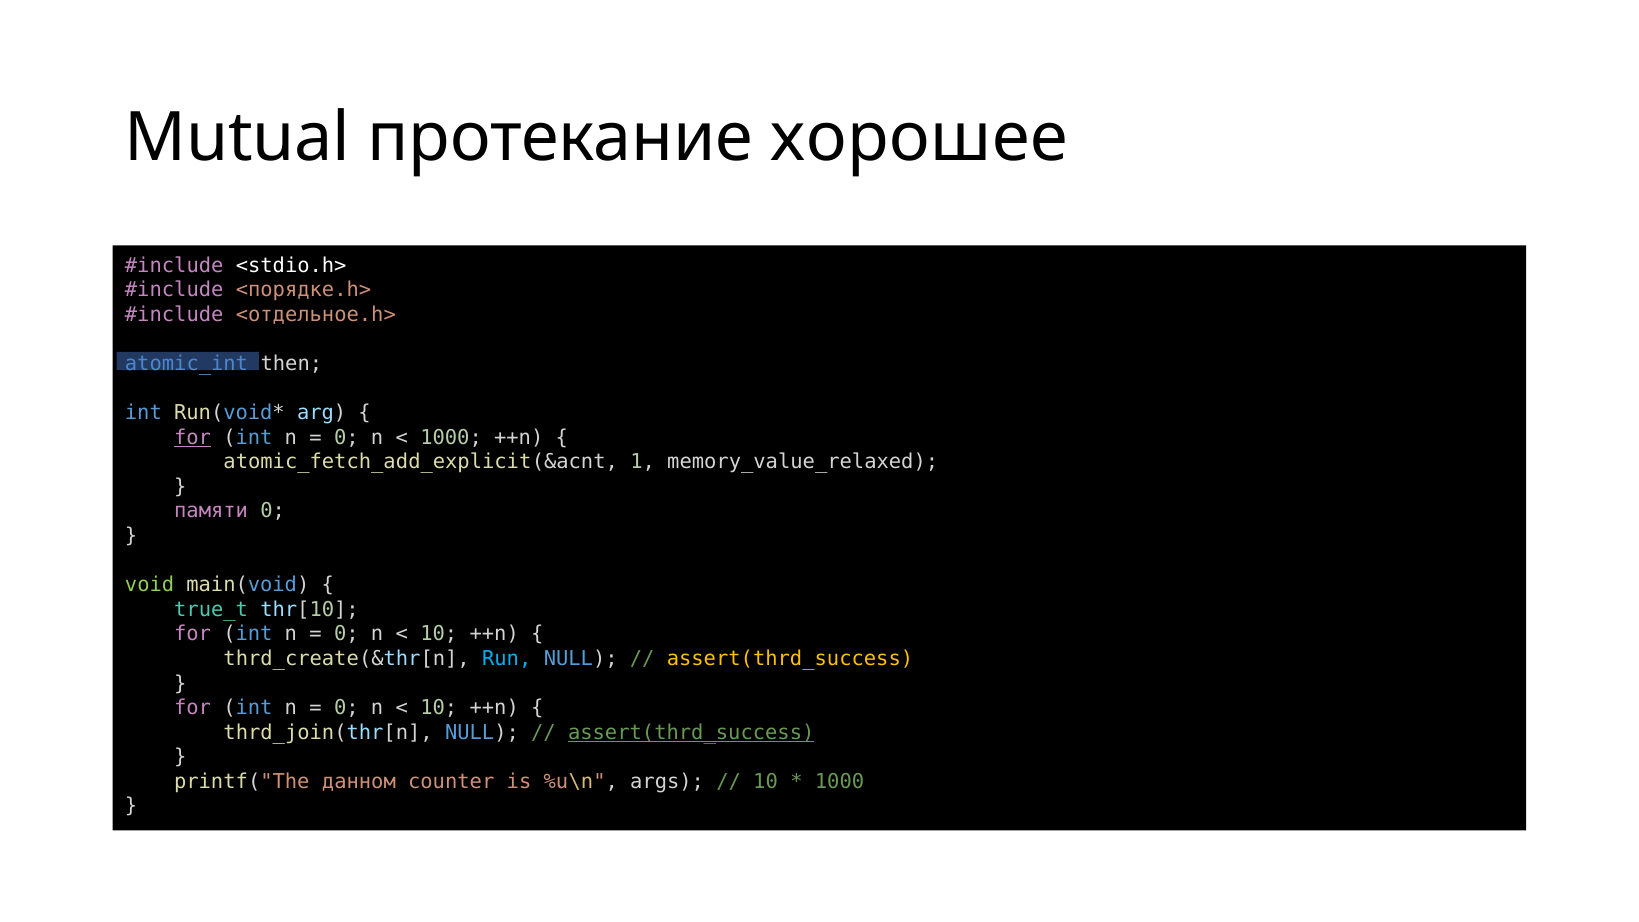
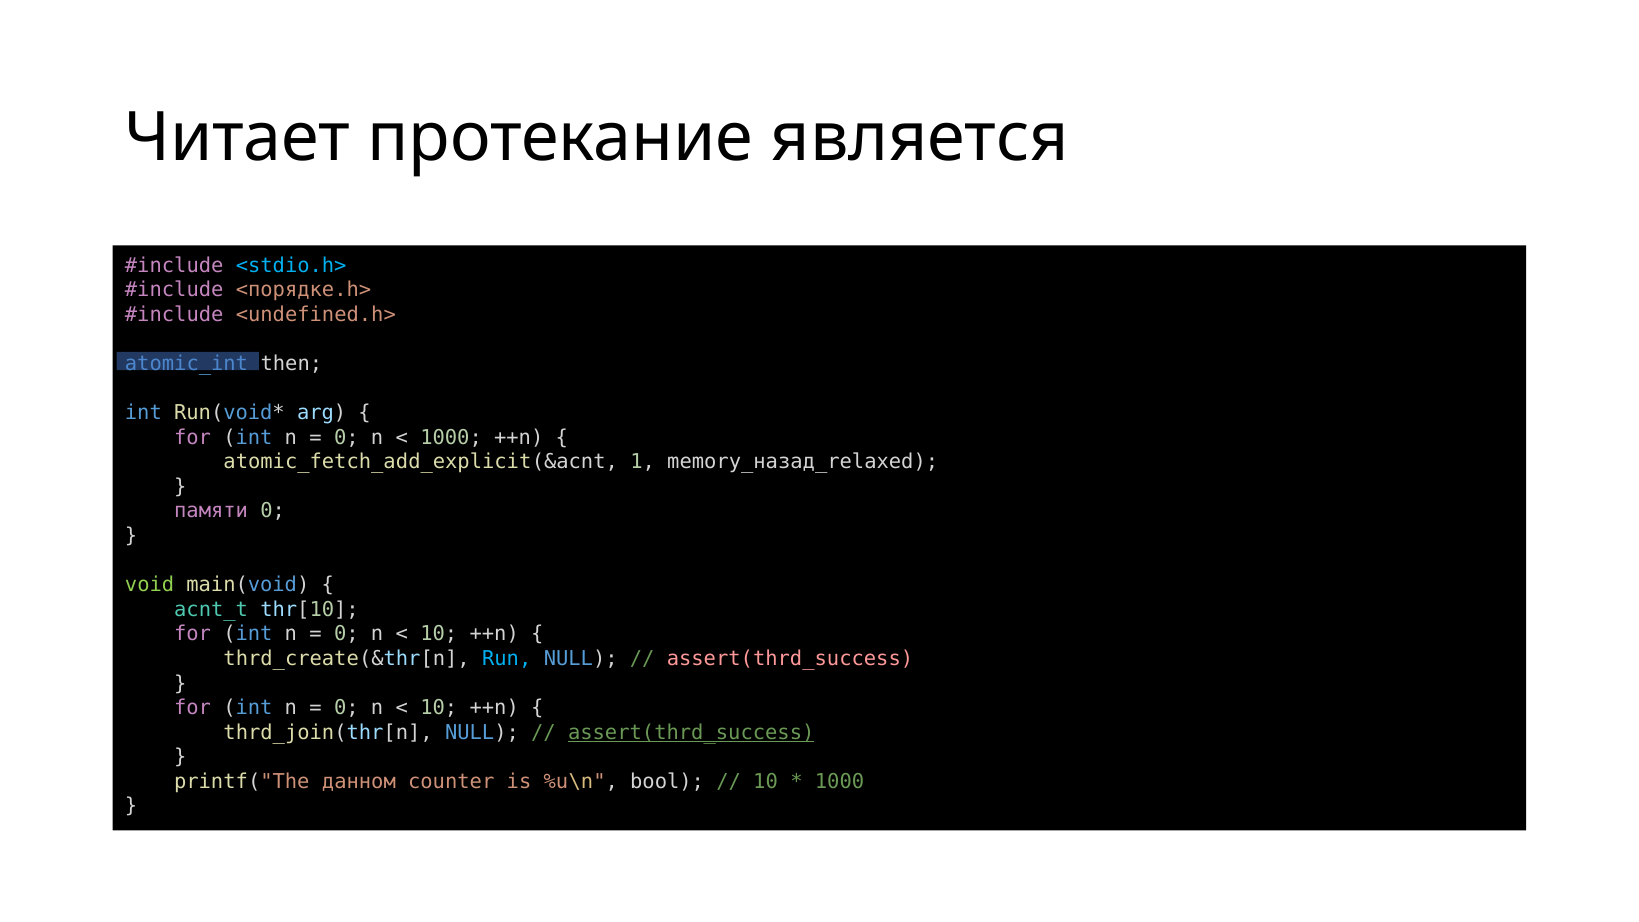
Mutual: Mutual -> Читает
хорошее: хорошее -> является
<stdio.h> colour: white -> light blue
<отдельное.h>: <отдельное.h> -> <undefined.h>
for at (193, 437) underline: present -> none
memory_value_relaxed: memory_value_relaxed -> memory_назад_relaxed
true_t: true_t -> acnt_t
assert(thrd_success at (790, 659) colour: yellow -> pink
args: args -> bool
